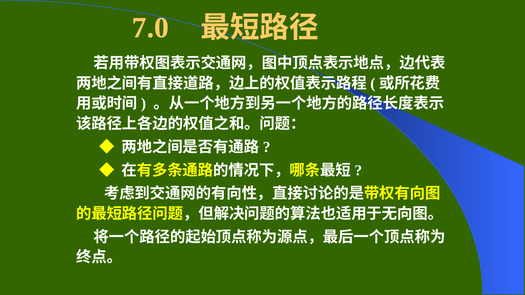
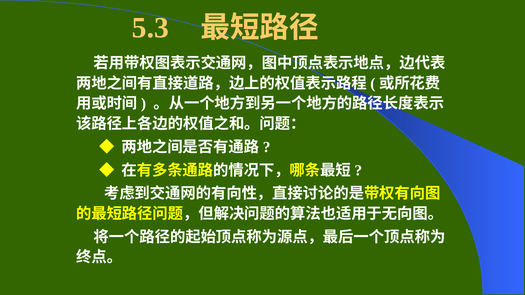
7.0: 7.0 -> 5.3
